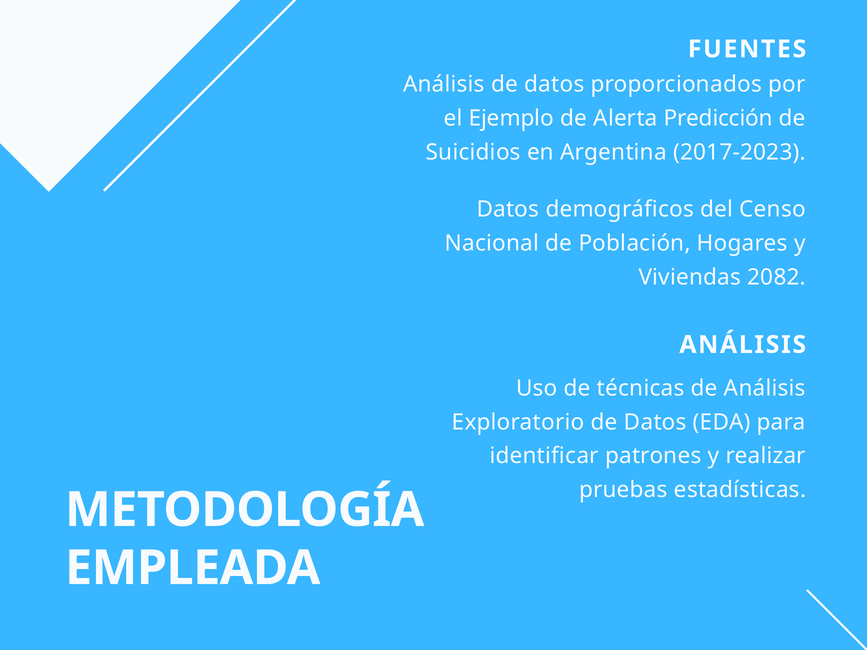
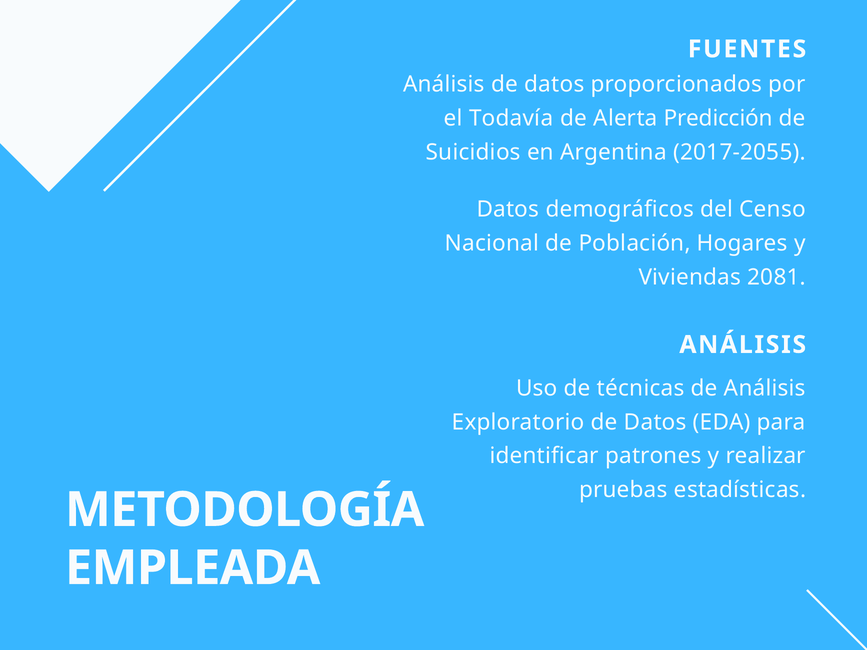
Ejemplo: Ejemplo -> Todavía
2017-2023: 2017-2023 -> 2017-2055
2082: 2082 -> 2081
